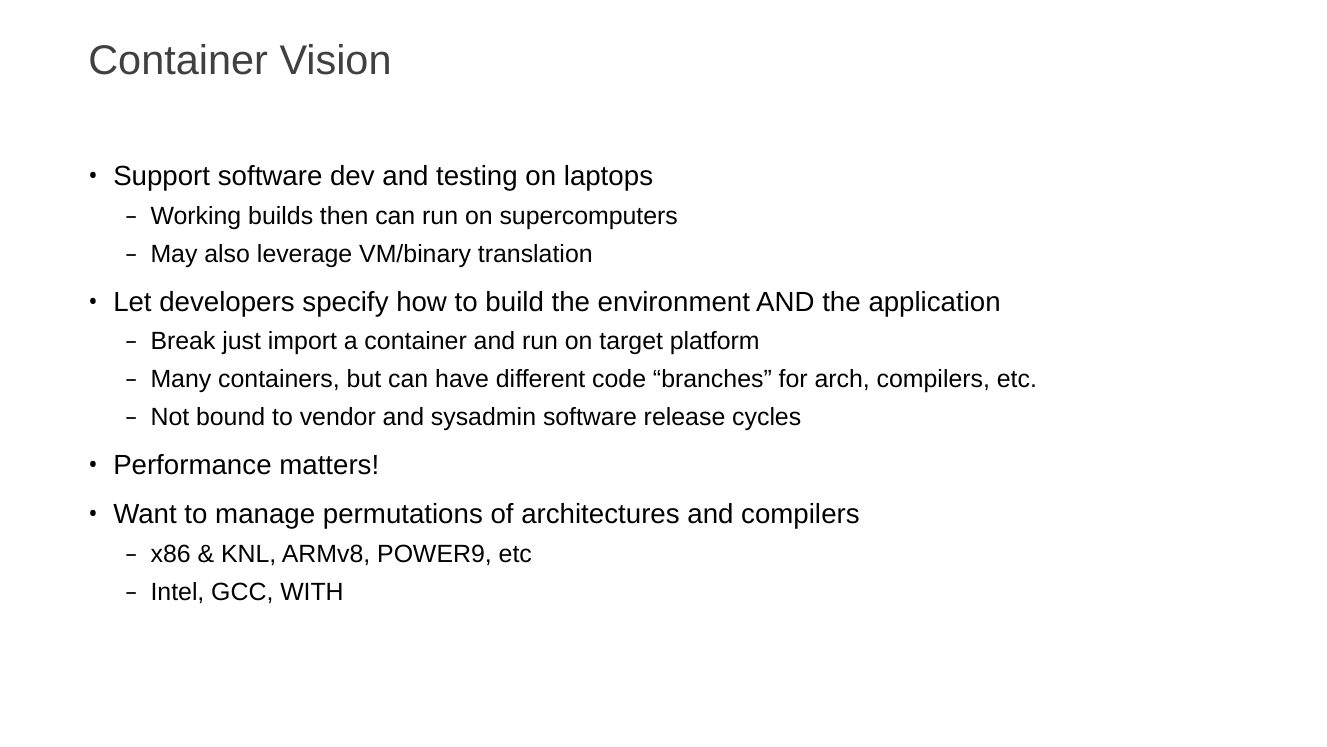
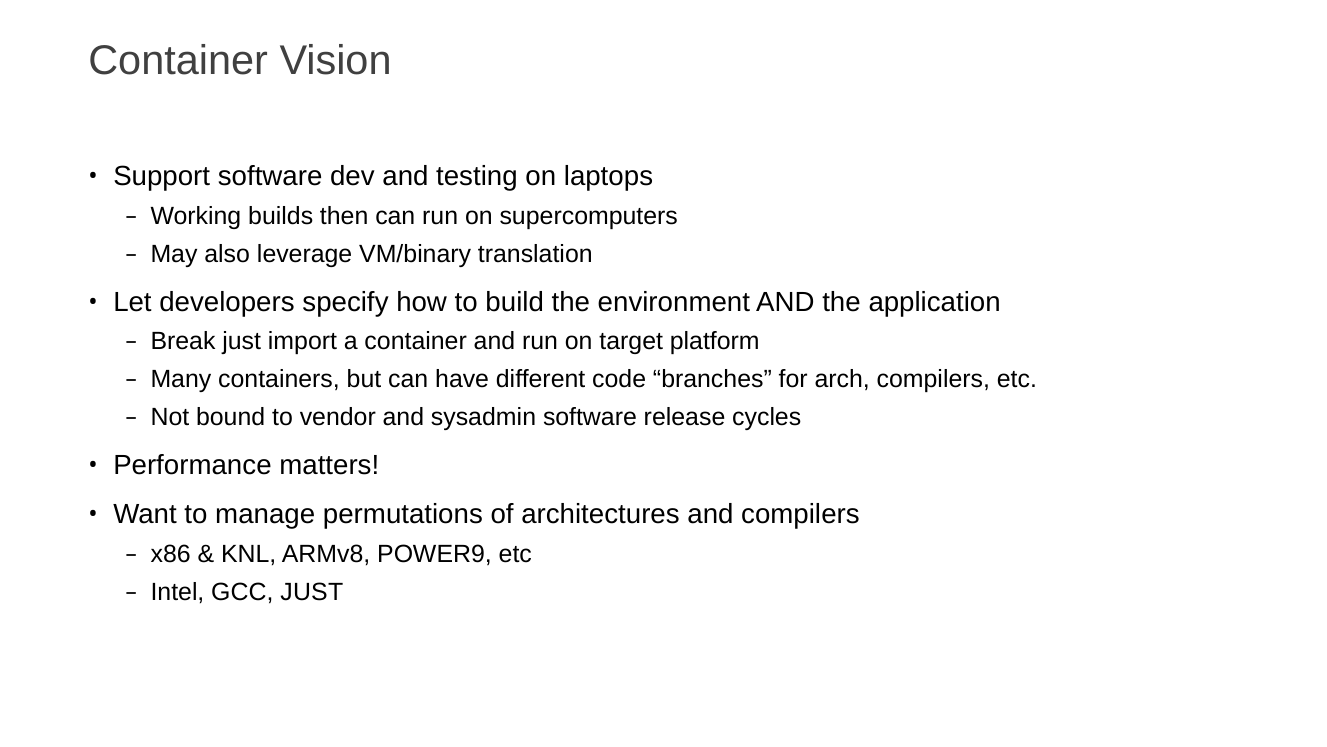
GCC WITH: WITH -> JUST
